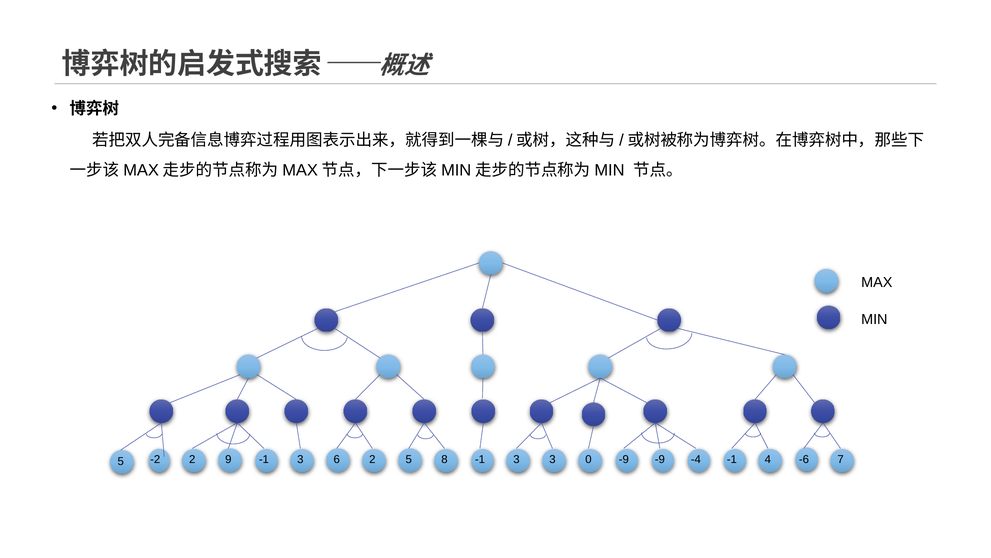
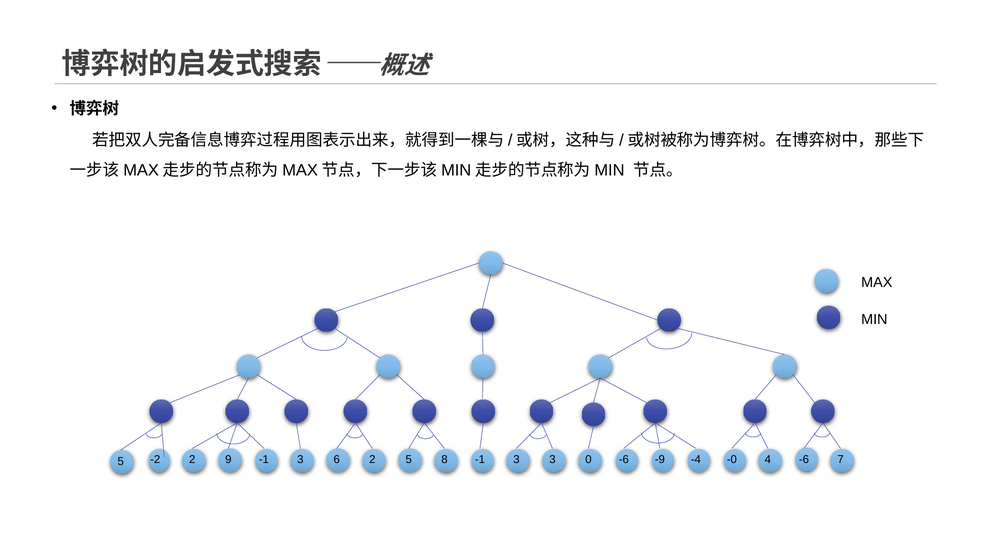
-9 at (624, 459): -9 -> -6
-4 -1: -1 -> -0
